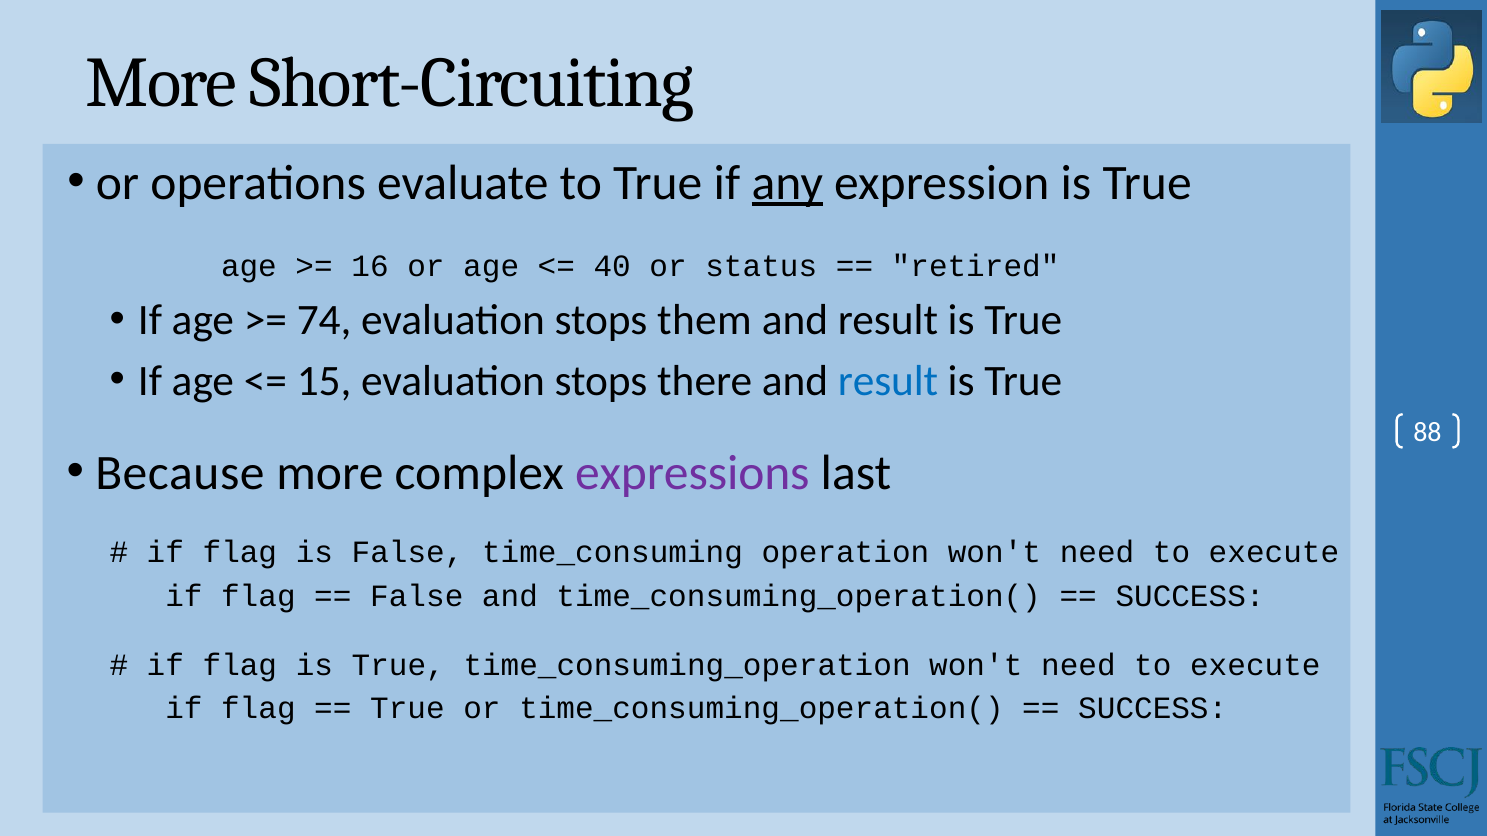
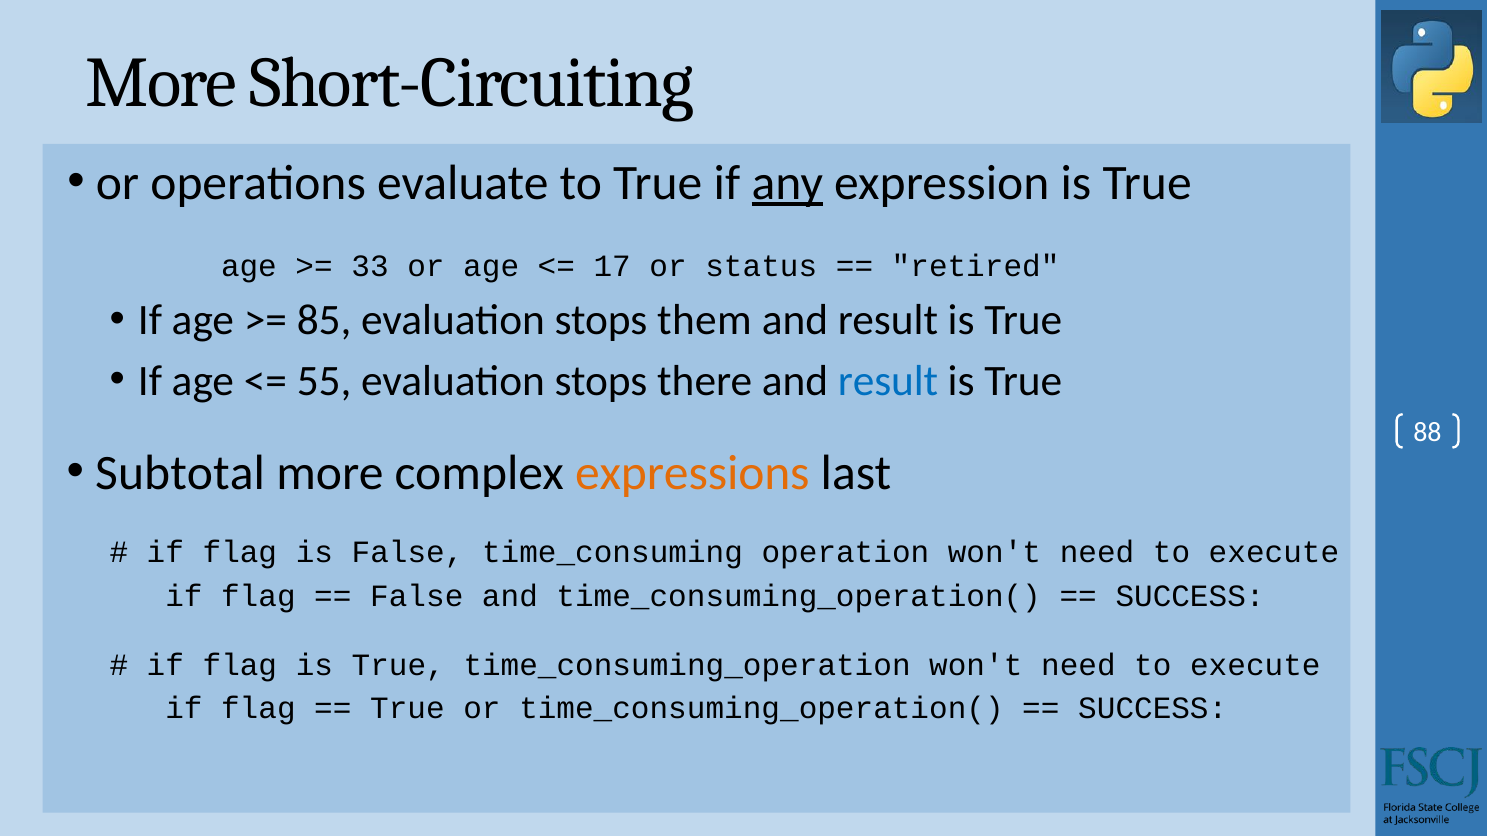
16: 16 -> 33
40: 40 -> 17
74: 74 -> 85
15: 15 -> 55
Because: Because -> Subtotal
expressions colour: purple -> orange
